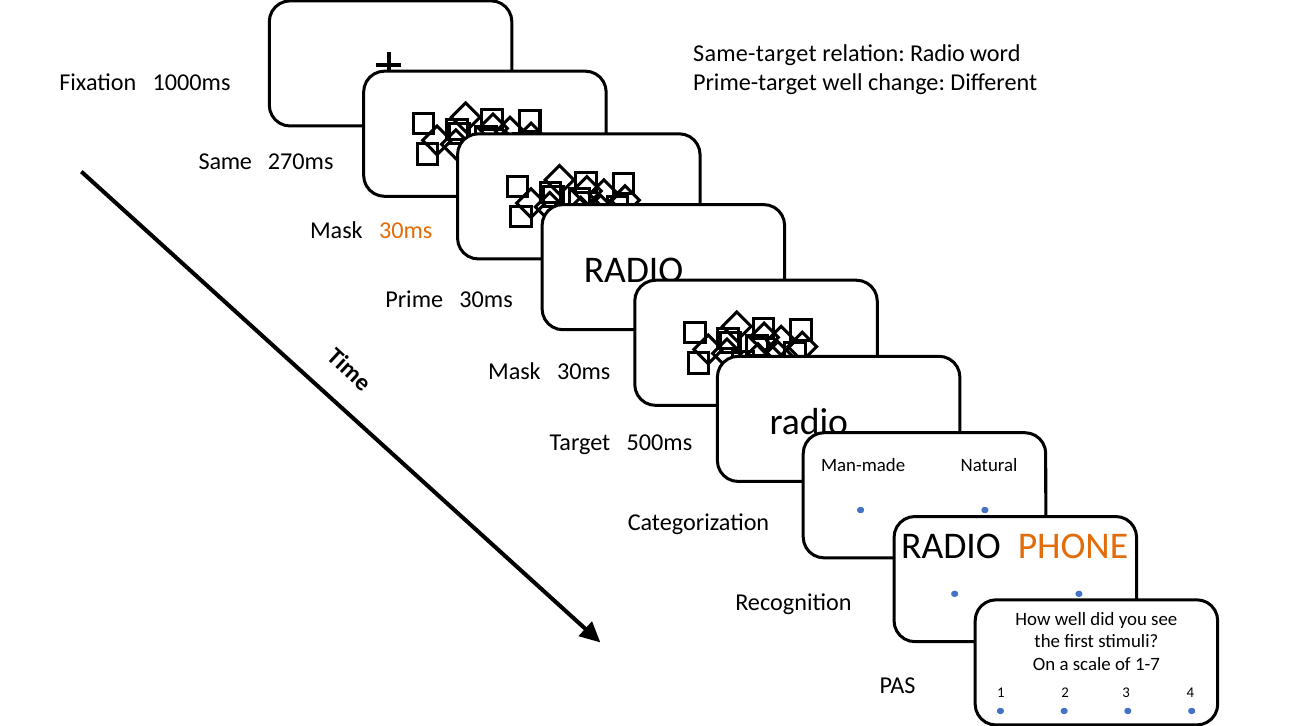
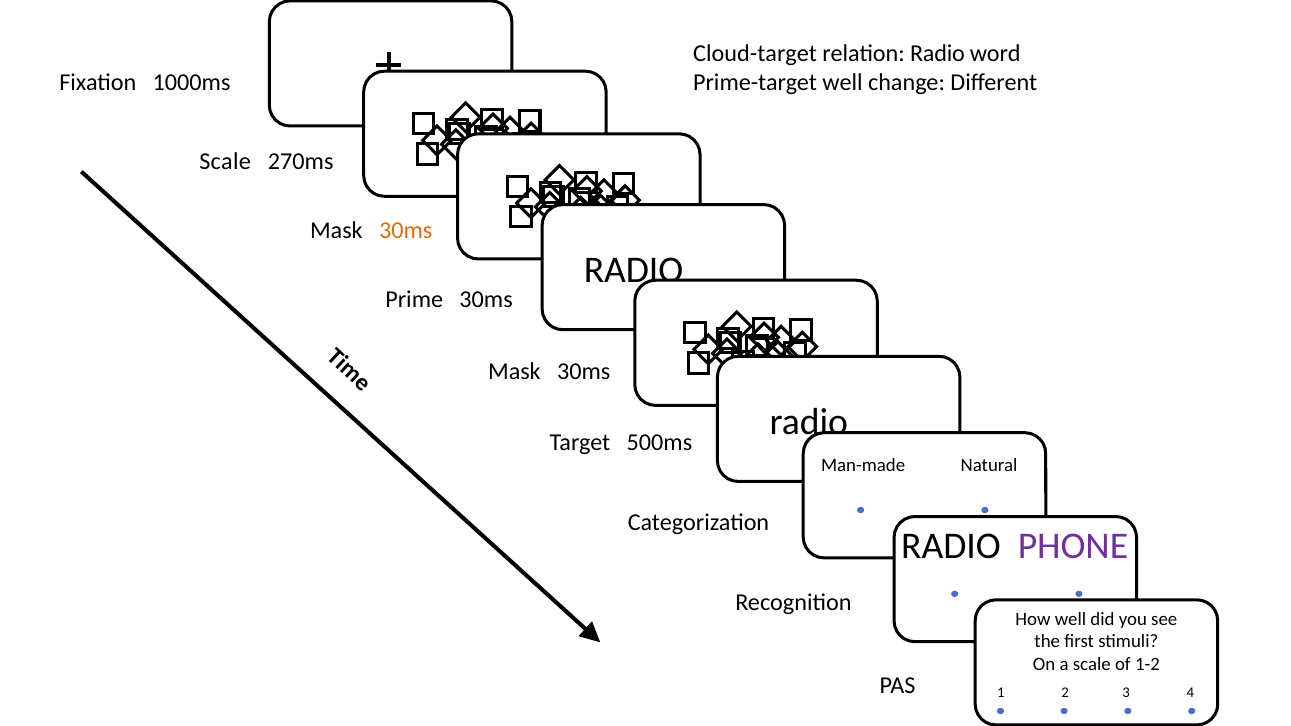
Same-target: Same-target -> Cloud-target
Same at (225, 161): Same -> Scale
PHONE colour: orange -> purple
1-7: 1-7 -> 1-2
